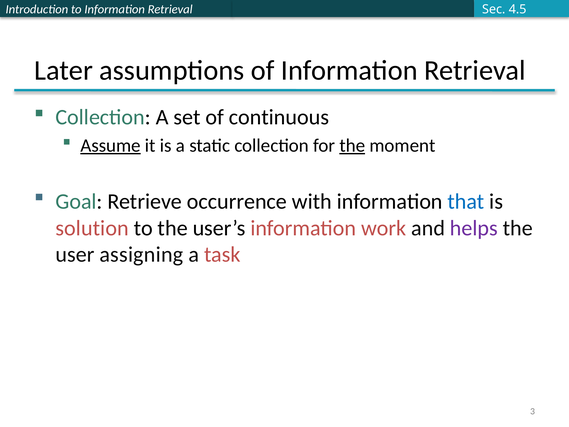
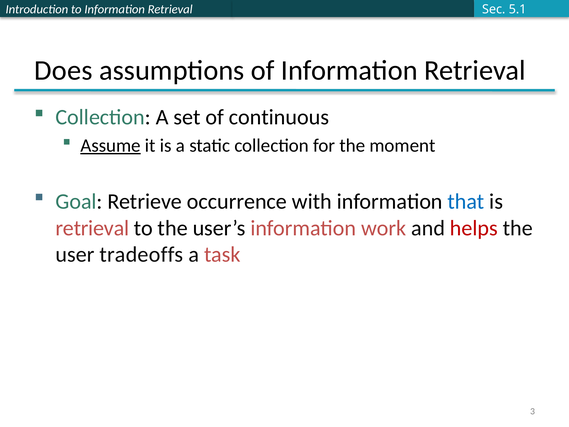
4.5: 4.5 -> 5.1
Later: Later -> Does
the at (352, 145) underline: present -> none
solution at (92, 228): solution -> retrieval
helps colour: purple -> red
assigning: assigning -> tradeoffs
